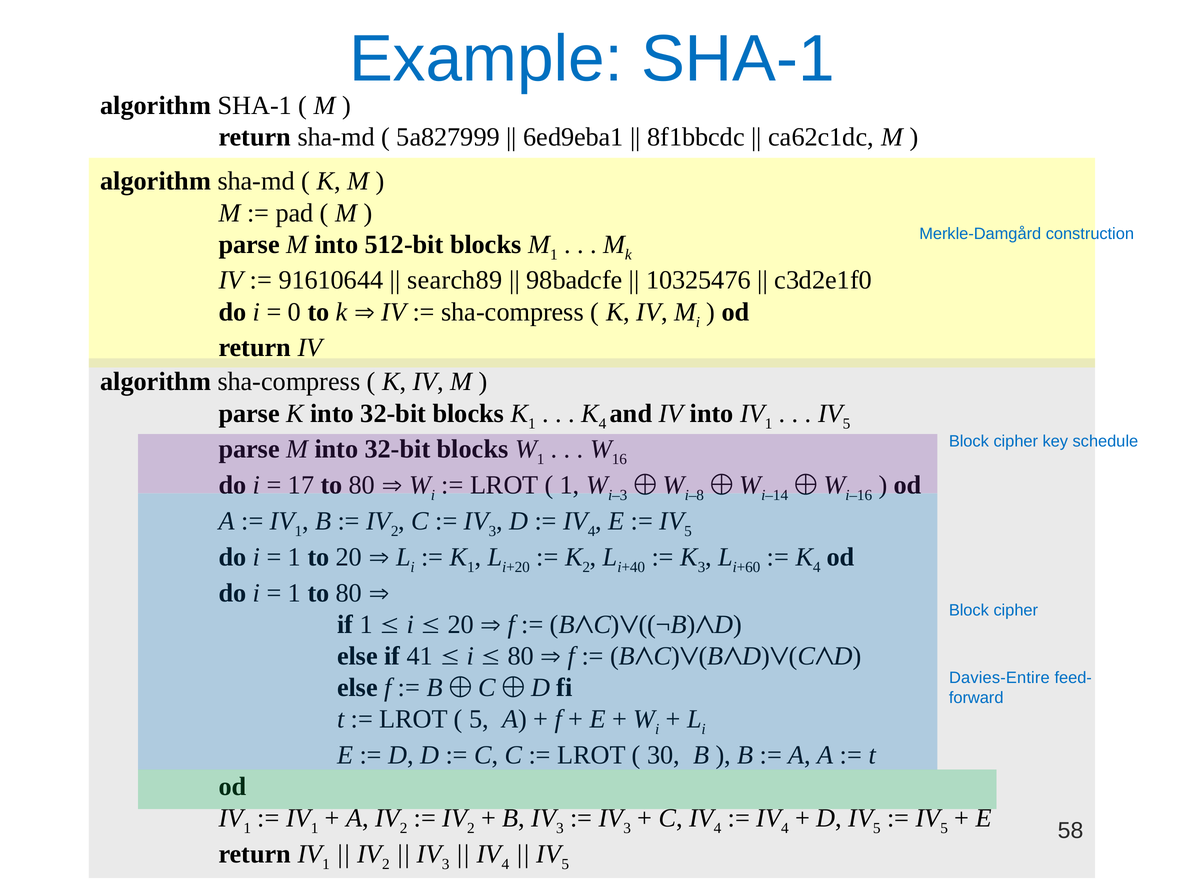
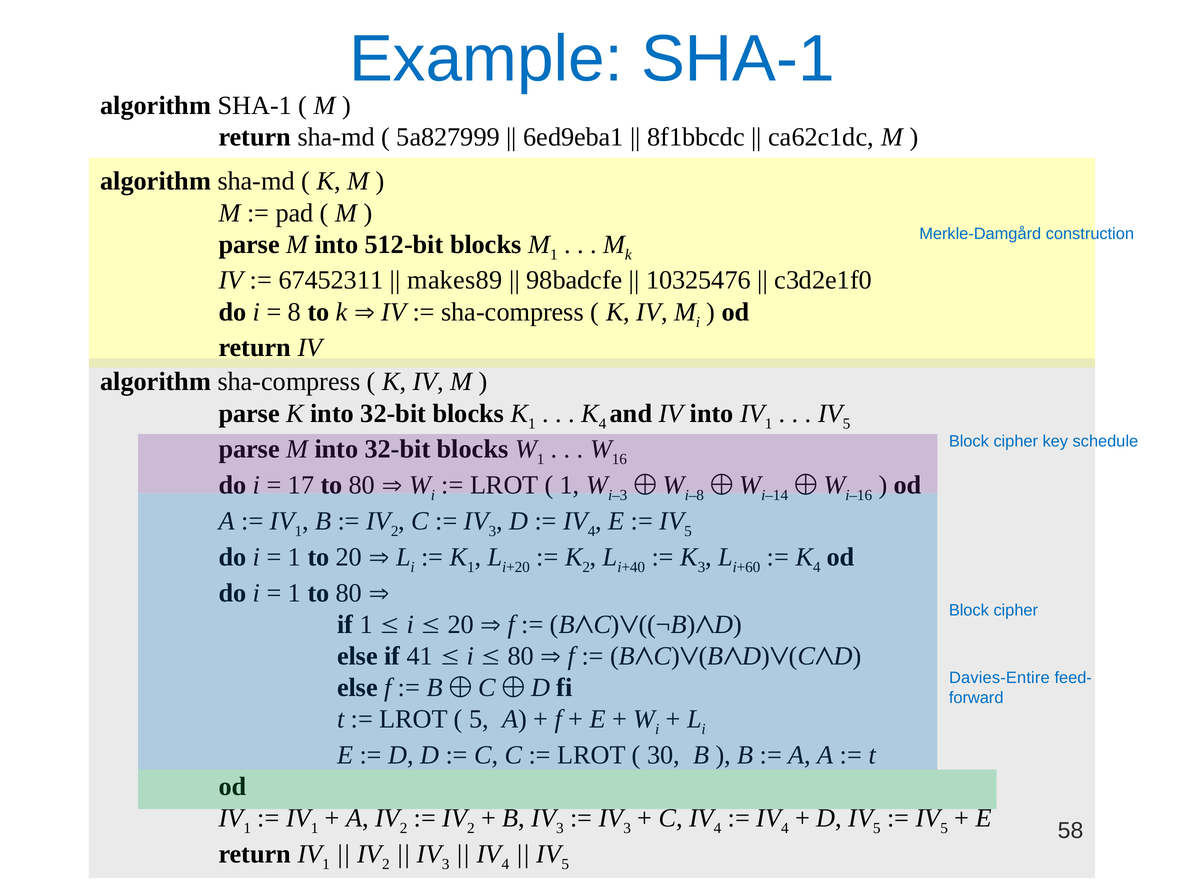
91610644: 91610644 -> 67452311
search89: search89 -> makes89
0: 0 -> 8
